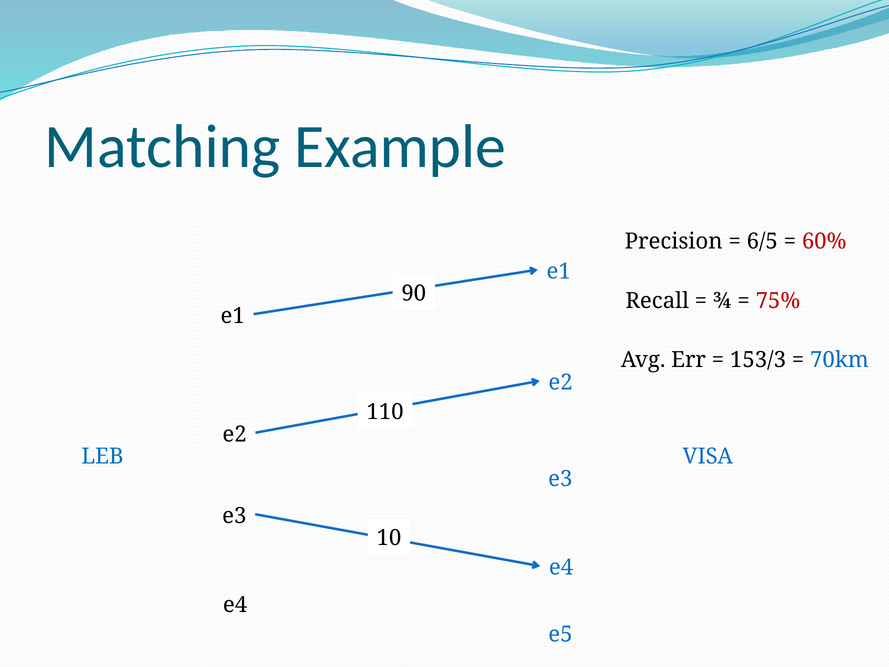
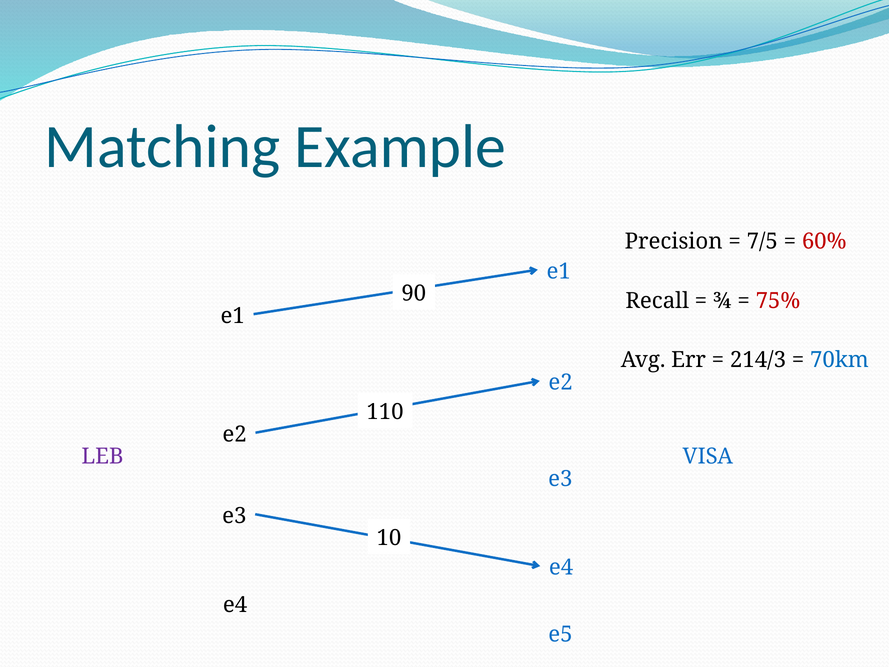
6/5: 6/5 -> 7/5
153/3: 153/3 -> 214/3
LEB colour: blue -> purple
